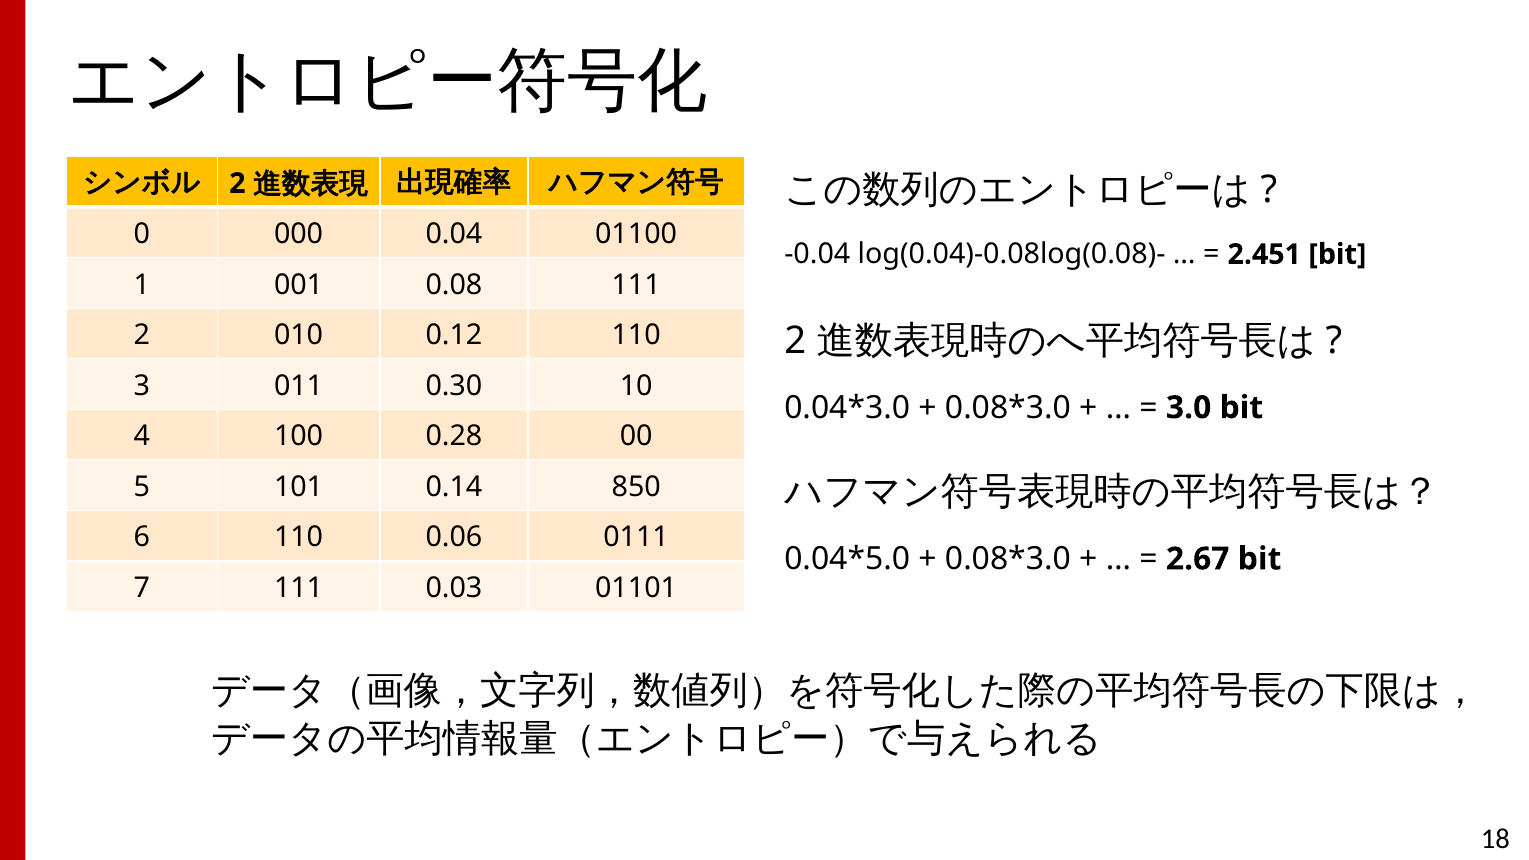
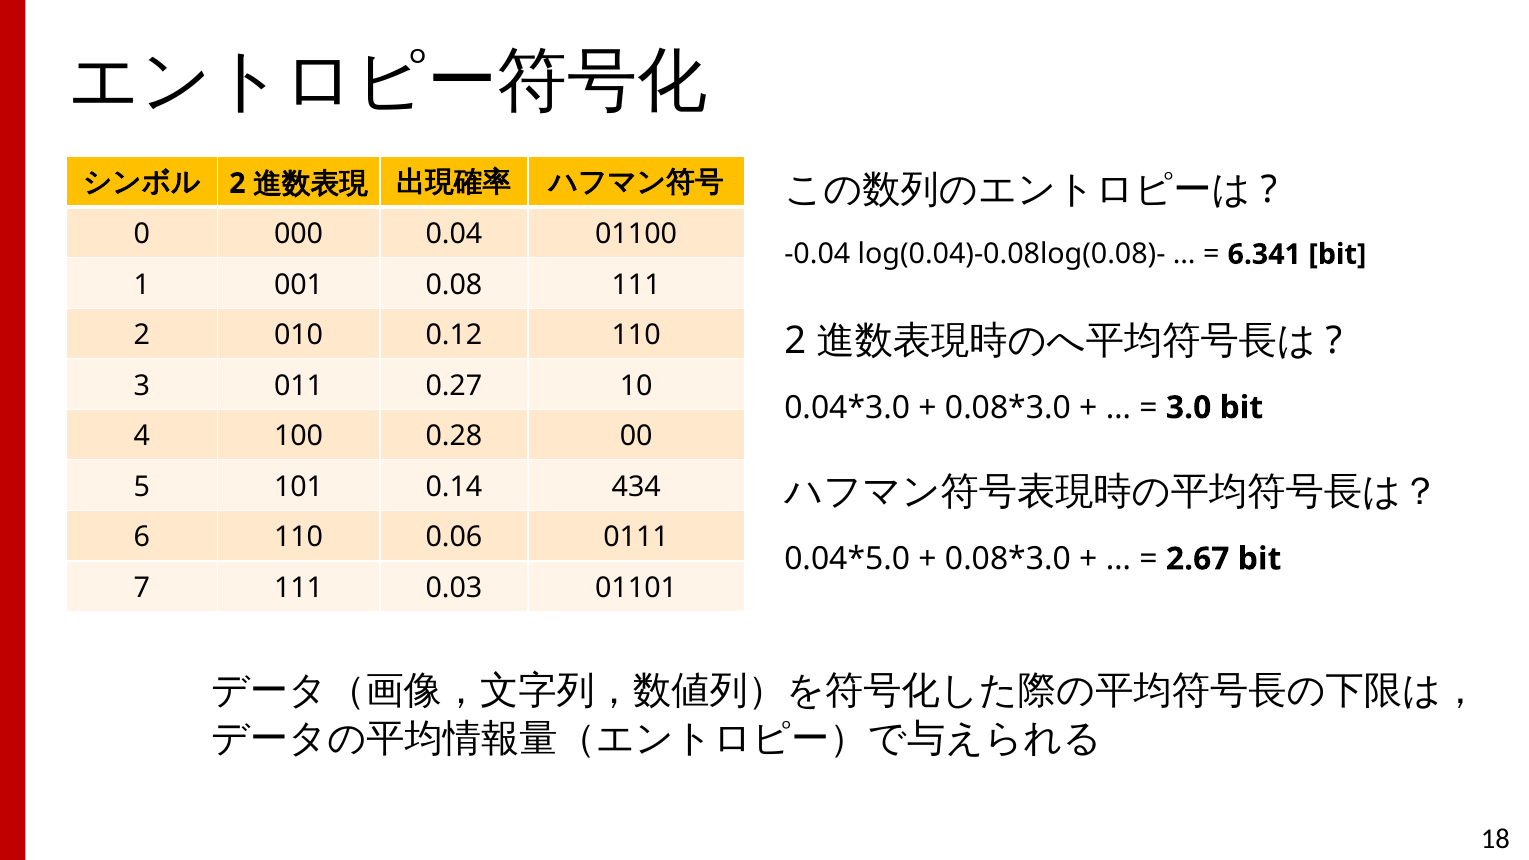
2.451: 2.451 -> 6.341
0.30: 0.30 -> 0.27
850: 850 -> 434
